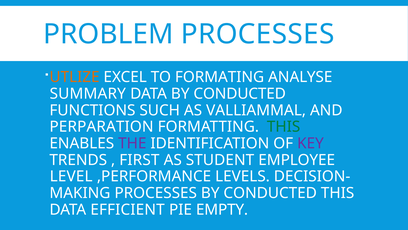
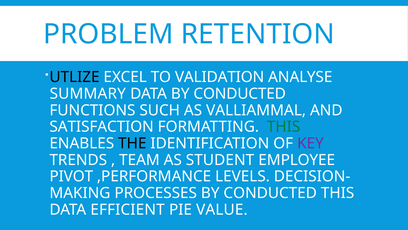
PROBLEM PROCESSES: PROCESSES -> RETENTION
UTLIZE colour: orange -> black
FORMATING: FORMATING -> VALIDATION
PERPARATION: PERPARATION -> SATISFACTION
THE colour: purple -> black
FIRST: FIRST -> TEAM
LEVEL: LEVEL -> PIVOT
EMPTY: EMPTY -> VALUE
